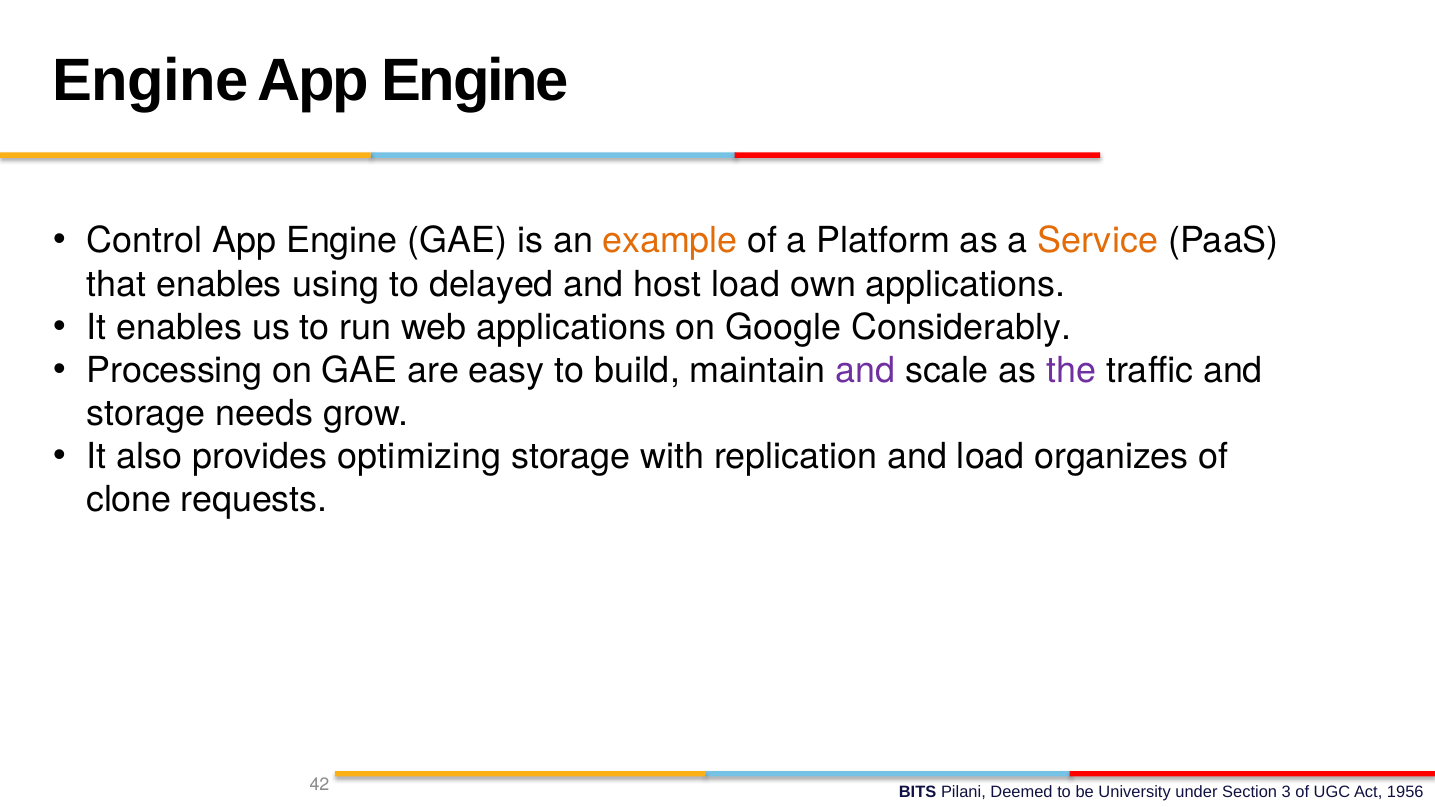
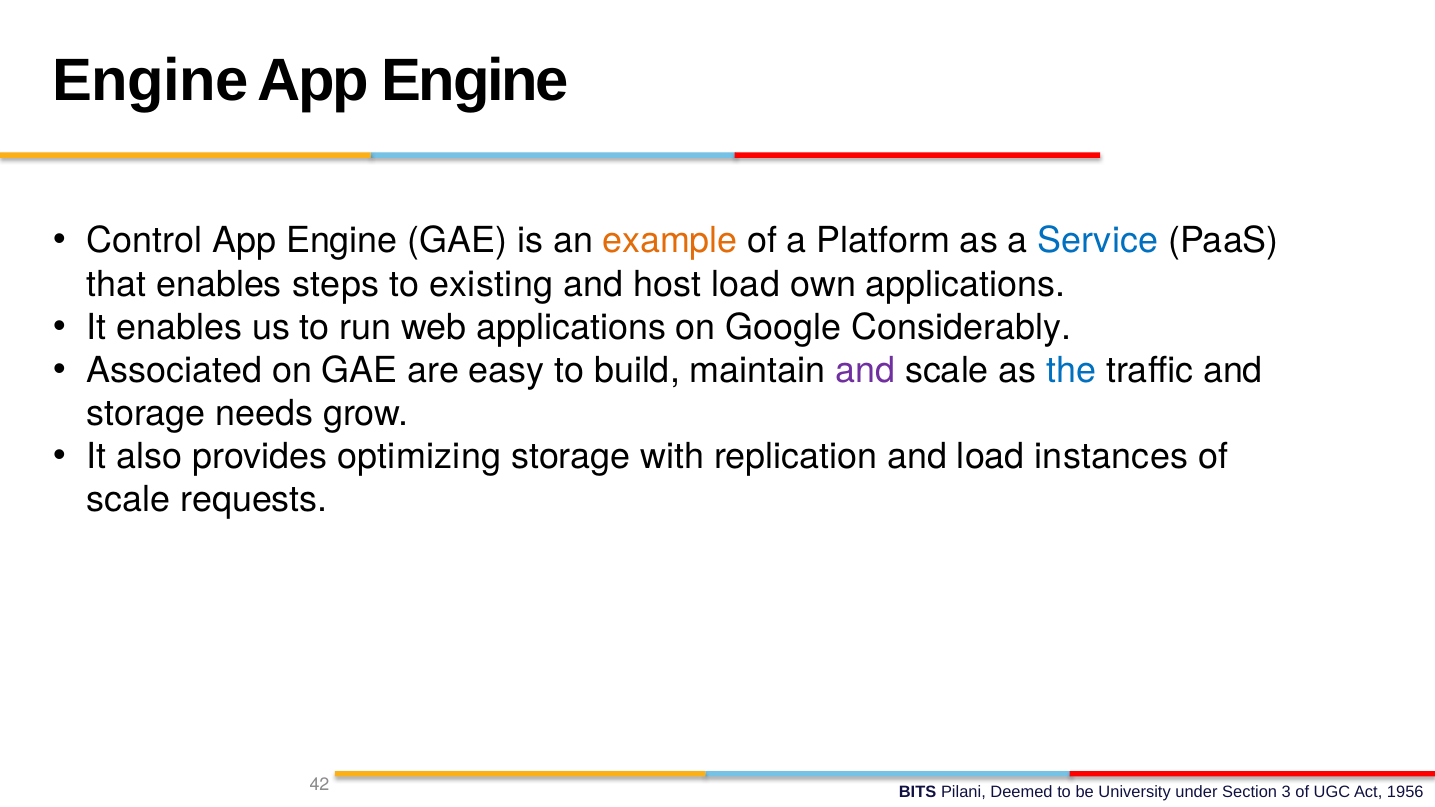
Service colour: orange -> blue
using: using -> steps
delayed: delayed -> existing
Processing: Processing -> Associated
the colour: purple -> blue
organizes: organizes -> instances
clone at (129, 499): clone -> scale
